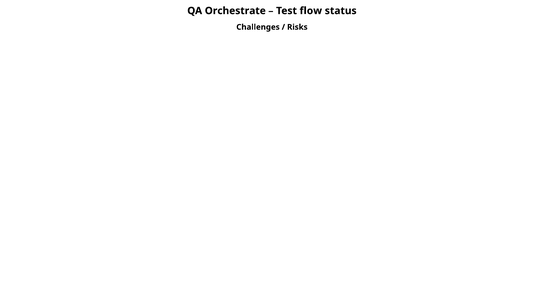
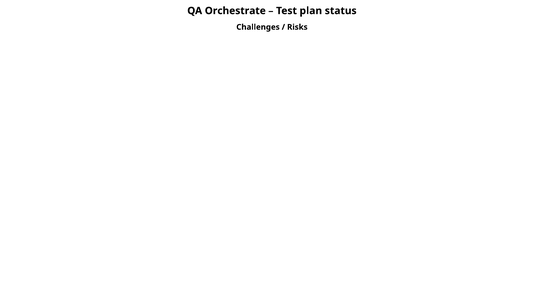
flow: flow -> plan
